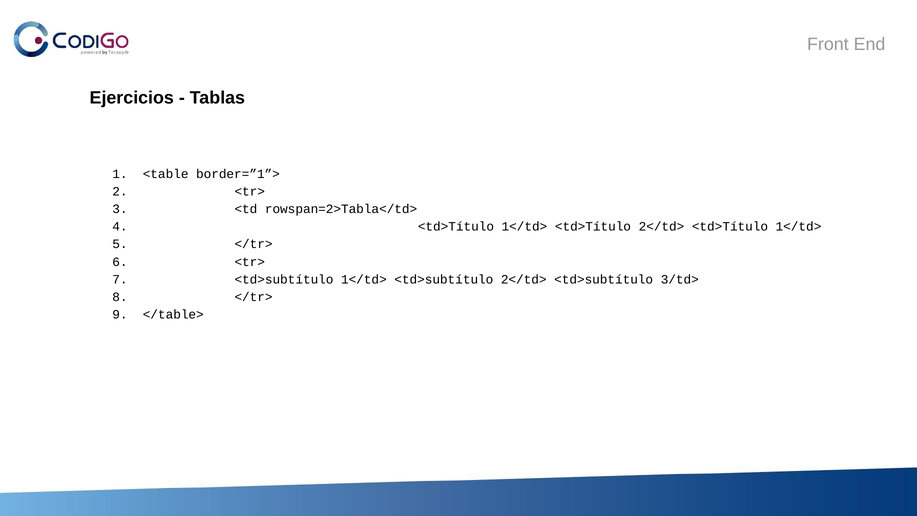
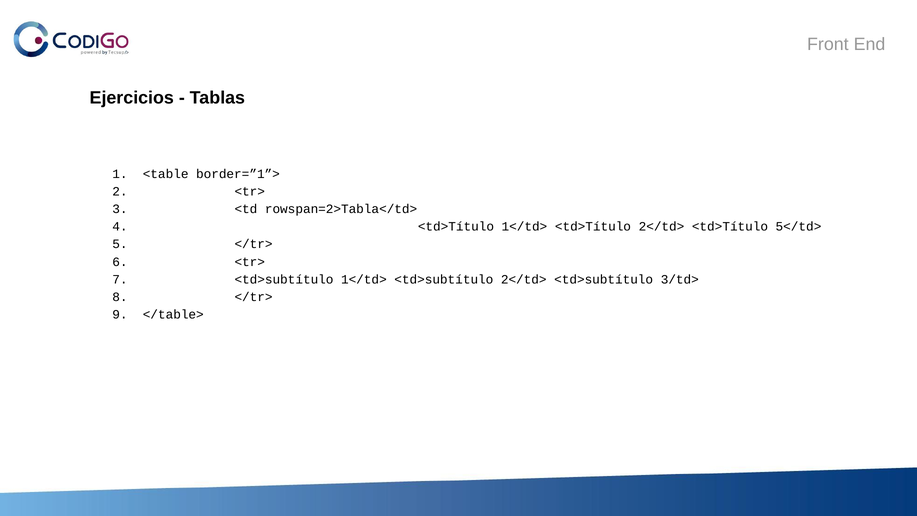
2</td> <td>Título 1</td>: 1</td> -> 5</td>
